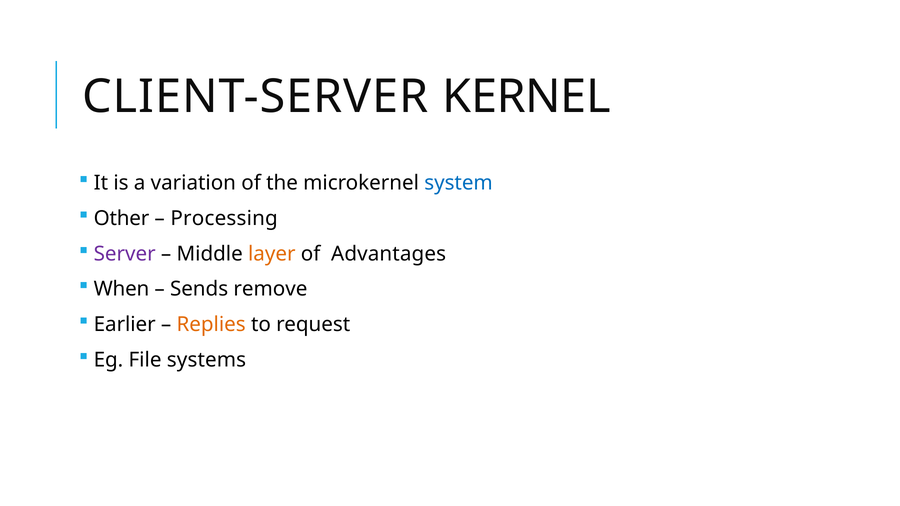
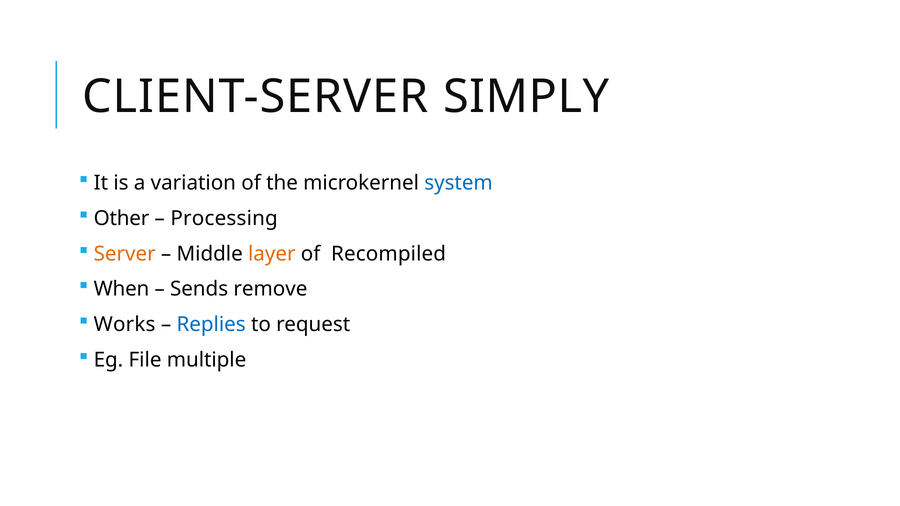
KERNEL: KERNEL -> SIMPLY
Server colour: purple -> orange
Advantages: Advantages -> Recompiled
Earlier: Earlier -> Works
Replies colour: orange -> blue
systems: systems -> multiple
